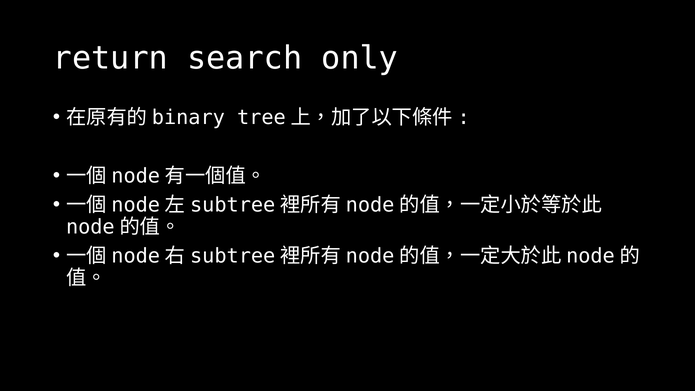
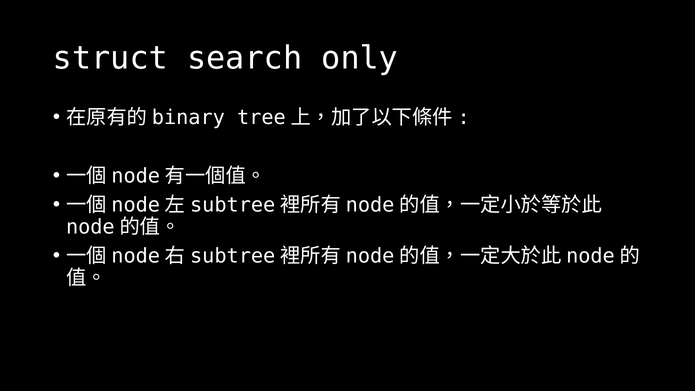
return: return -> struct
